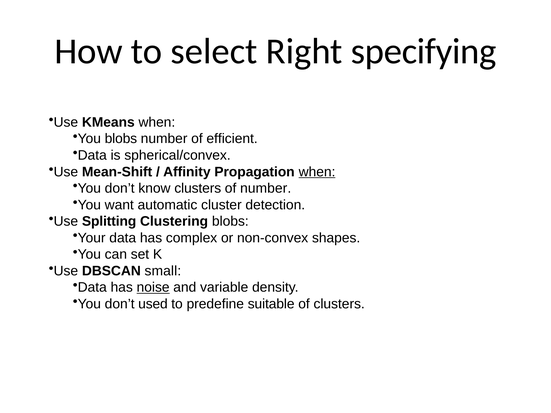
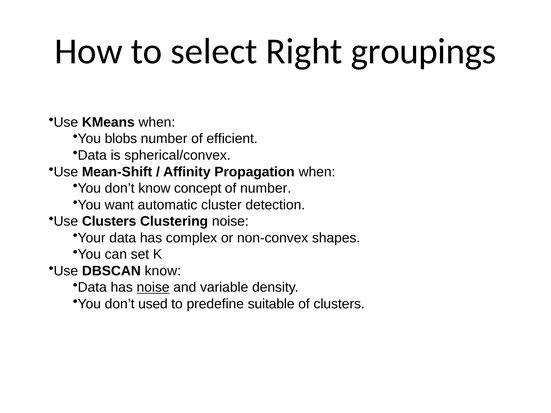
specifying: specifying -> groupings
when at (317, 172) underline: present -> none
know clusters: clusters -> concept
Use Splitting: Splitting -> Clusters
Clustering blobs: blobs -> noise
DBSCAN small: small -> know
